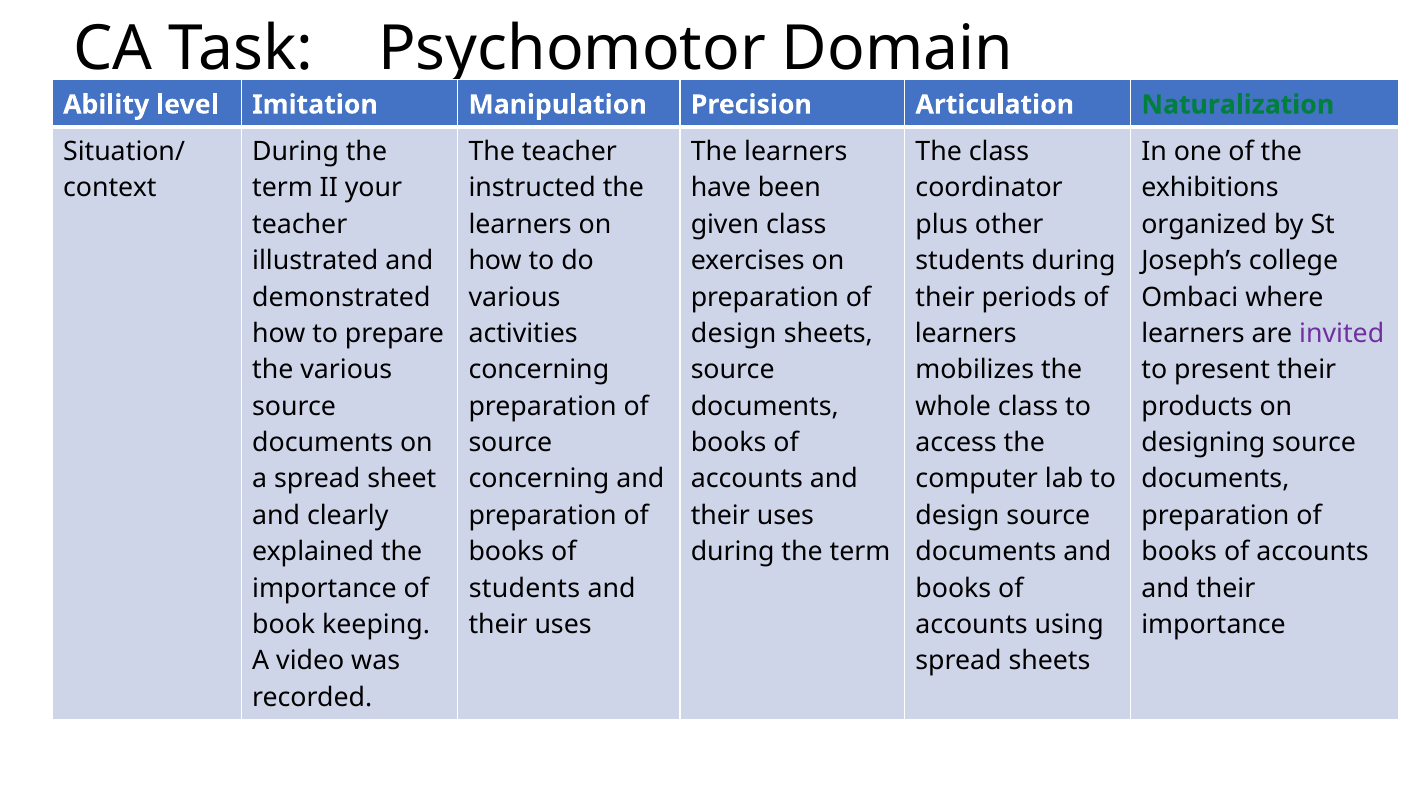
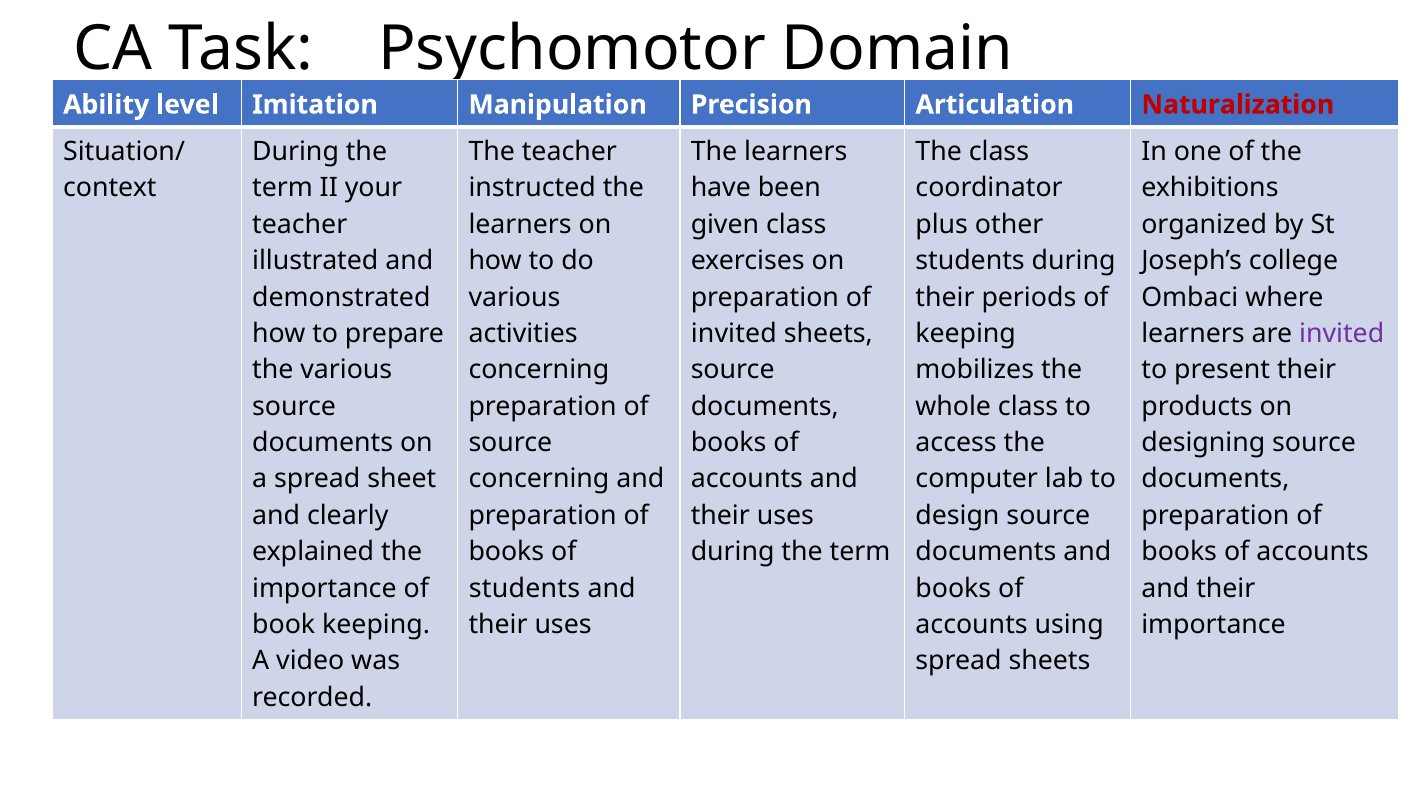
Naturalization colour: green -> red
design at (734, 334): design -> invited
learners at (966, 334): learners -> keeping
